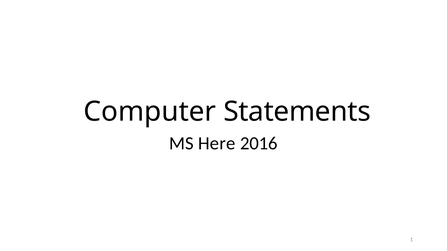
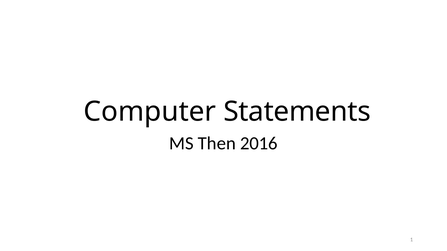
Here: Here -> Then
